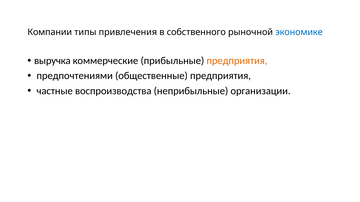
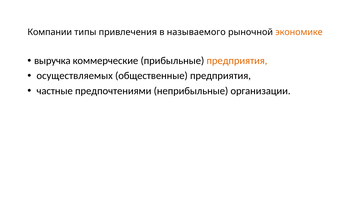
собственного: собственного -> называемого
экономике colour: blue -> orange
предпочтениями: предпочтениями -> осуществляемых
воспроизводства: воспроизводства -> предпочтениями
